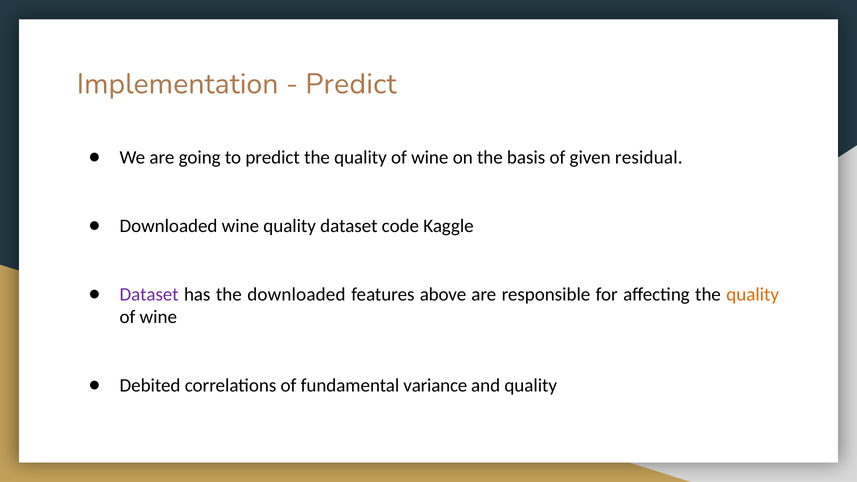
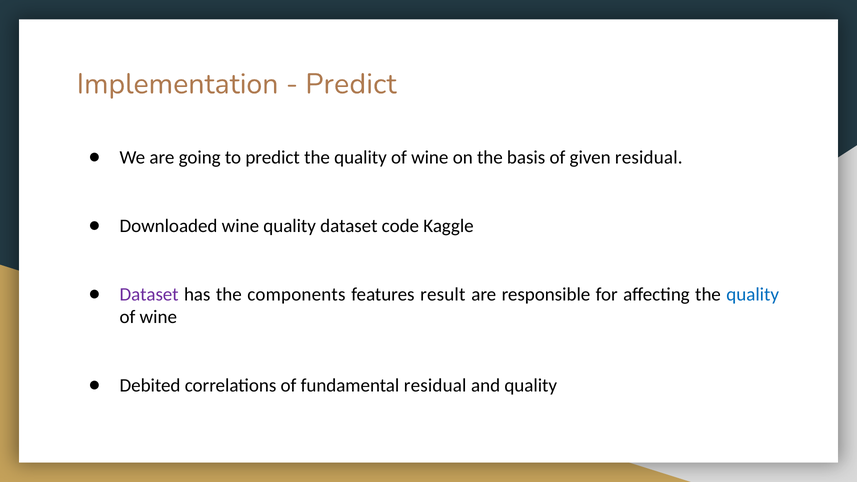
the downloaded: downloaded -> components
above: above -> result
quality at (753, 294) colour: orange -> blue
fundamental variance: variance -> residual
